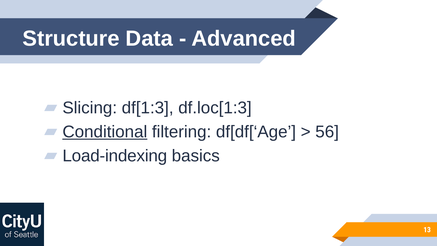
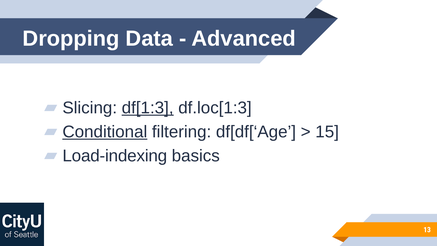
Structure: Structure -> Dropping
df[1:3 underline: none -> present
56: 56 -> 15
